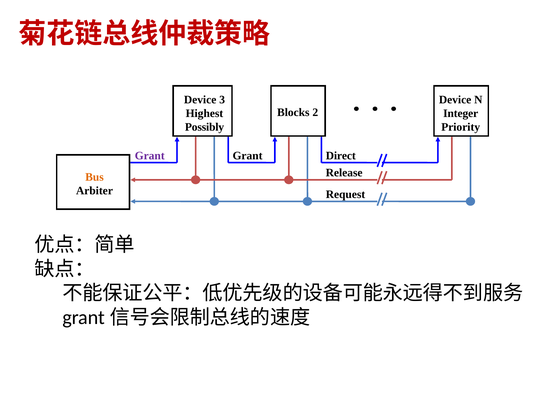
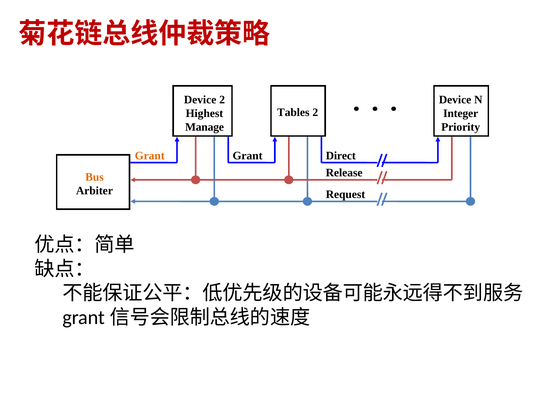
Device 3: 3 -> 2
Blocks: Blocks -> Tables
Possibly: Possibly -> Manage
Grant at (150, 155) colour: purple -> orange
